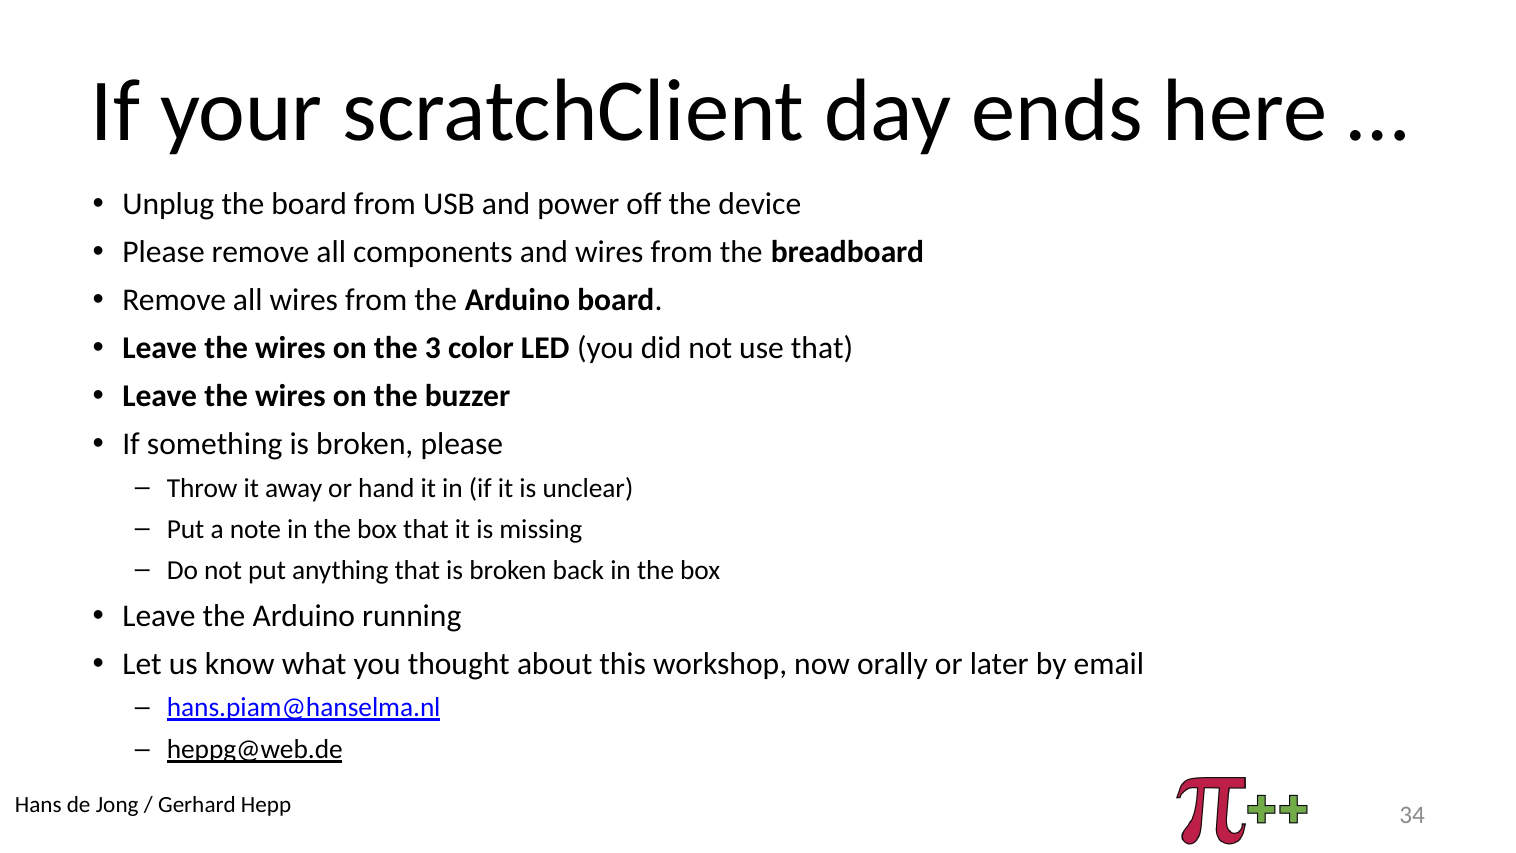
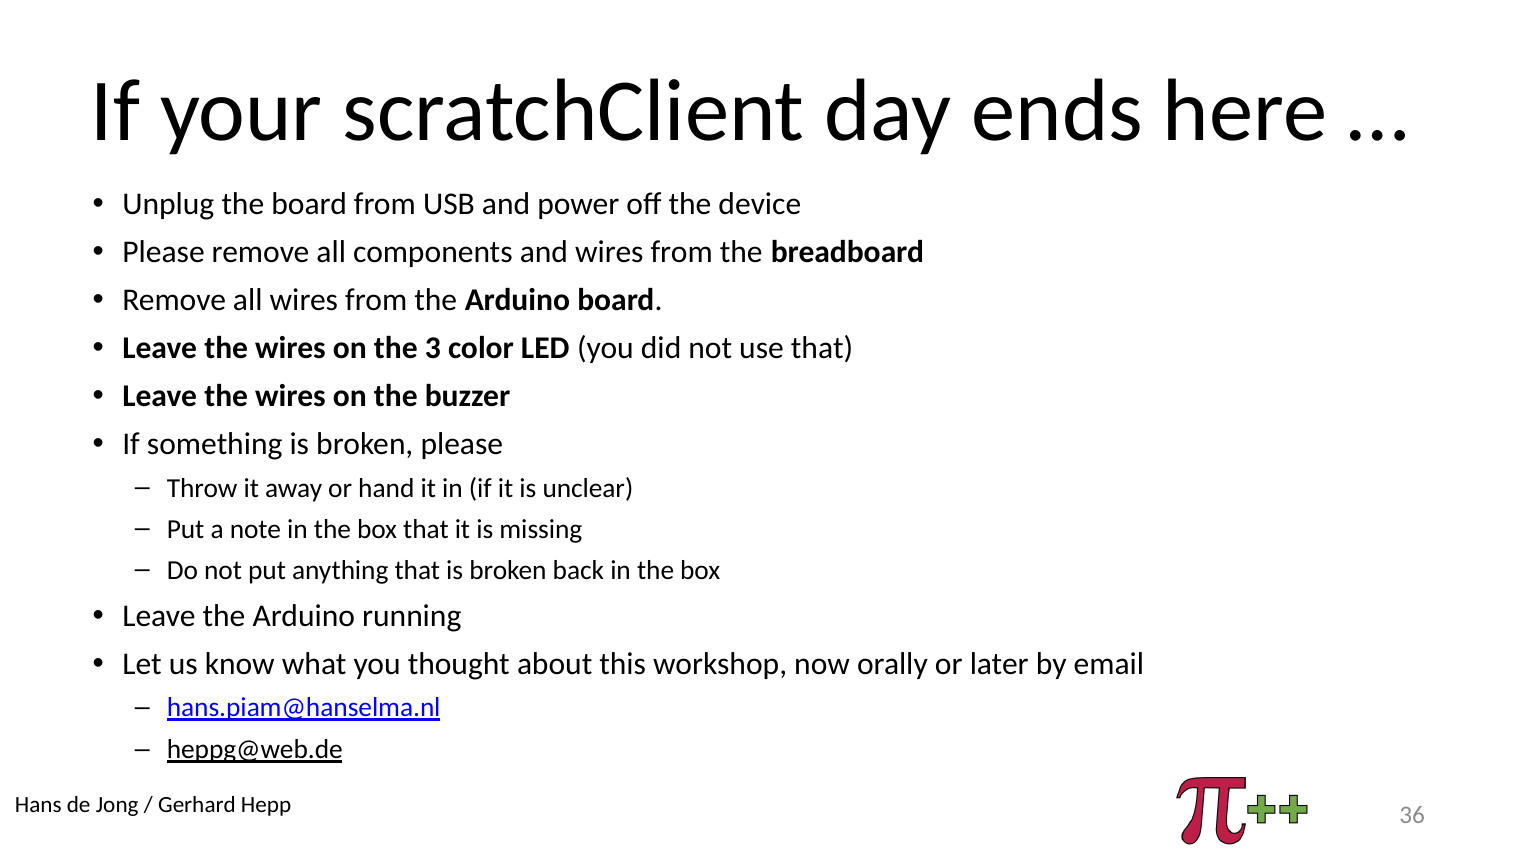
34: 34 -> 36
